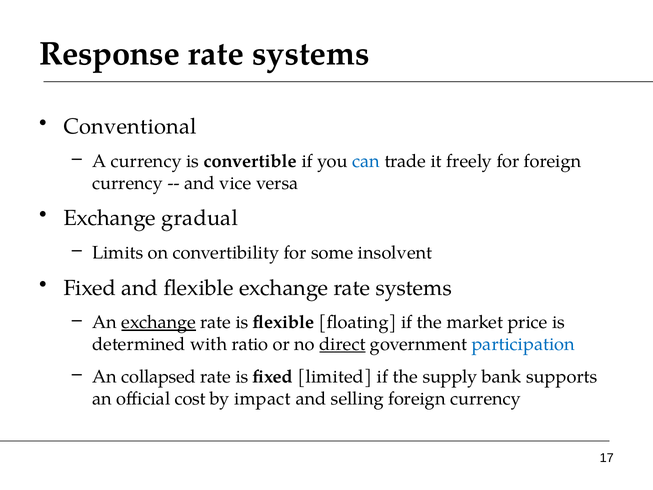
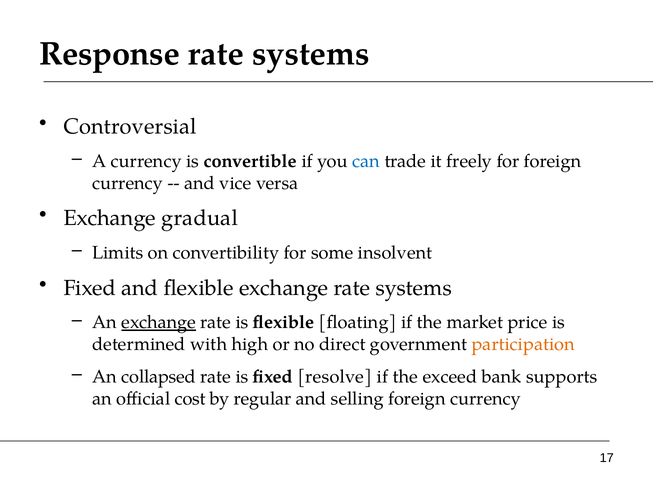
Conventional: Conventional -> Controversial
ratio: ratio -> high
direct underline: present -> none
participation colour: blue -> orange
limited: limited -> resolve
supply: supply -> exceed
impact: impact -> regular
